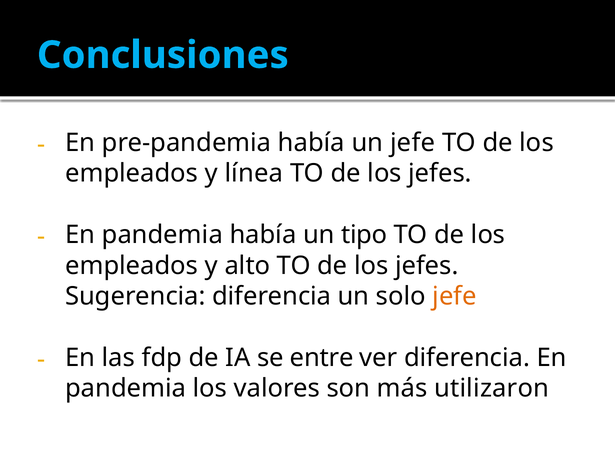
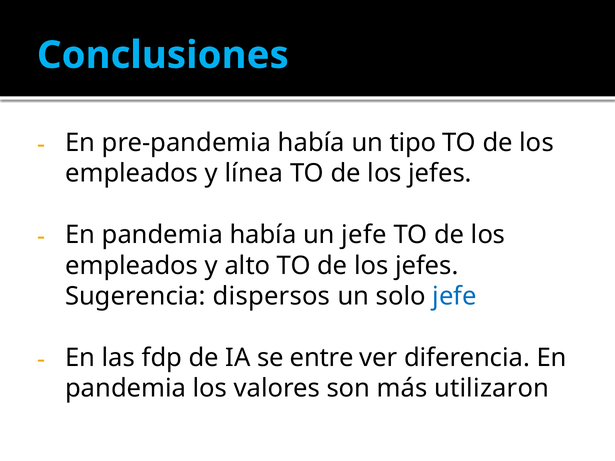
un jefe: jefe -> tipo
un tipo: tipo -> jefe
Sugerencia diferencia: diferencia -> dispersos
jefe at (455, 296) colour: orange -> blue
